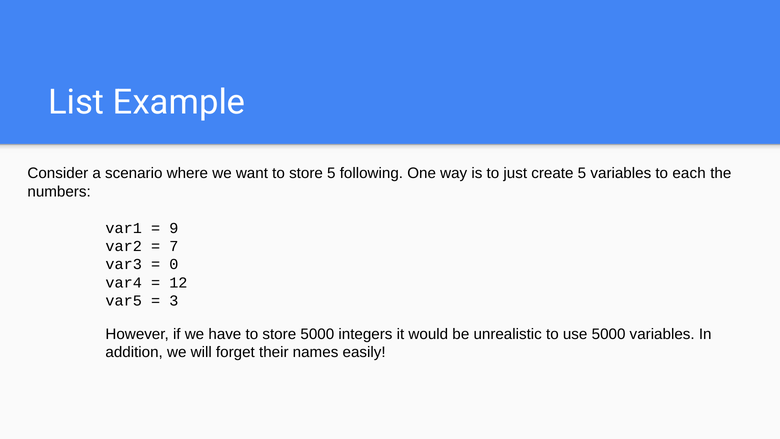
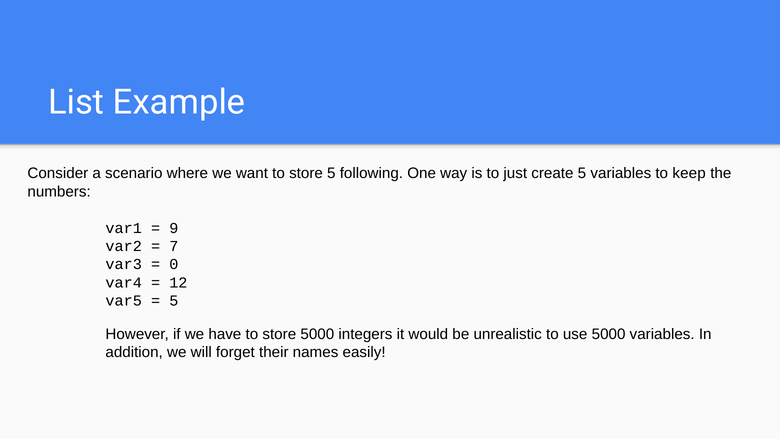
each: each -> keep
3 at (174, 301): 3 -> 5
